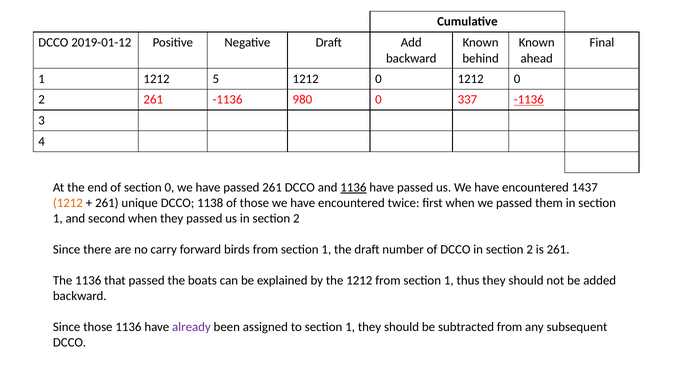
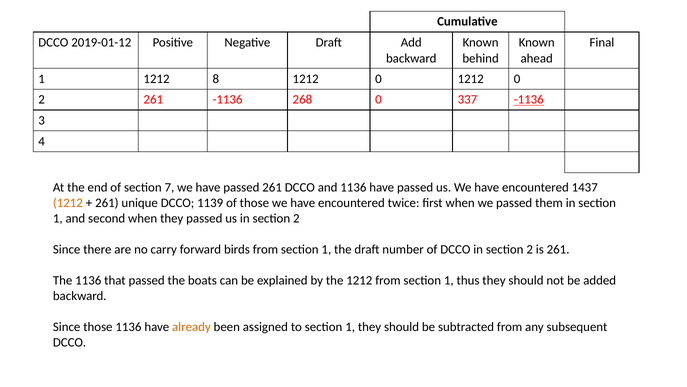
5: 5 -> 8
980: 980 -> 268
section 0: 0 -> 7
1136 at (353, 187) underline: present -> none
1138: 1138 -> 1139
already colour: purple -> orange
